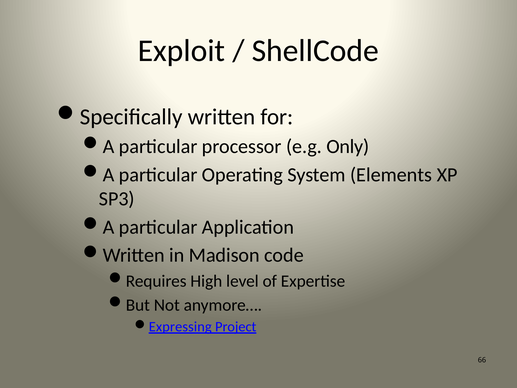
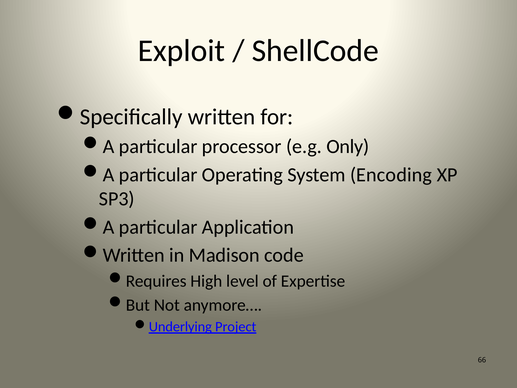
Elements: Elements -> Encoding
Expressing: Expressing -> Underlying
